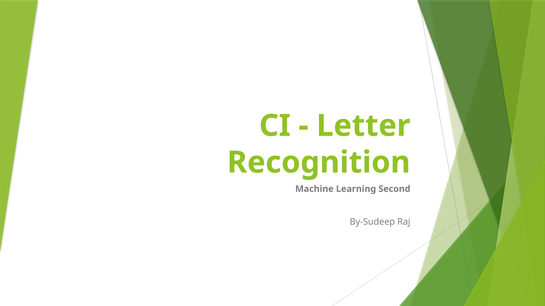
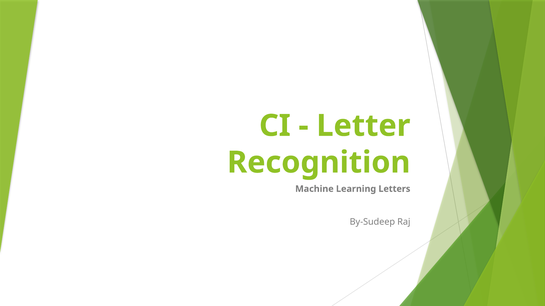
Second: Second -> Letters
